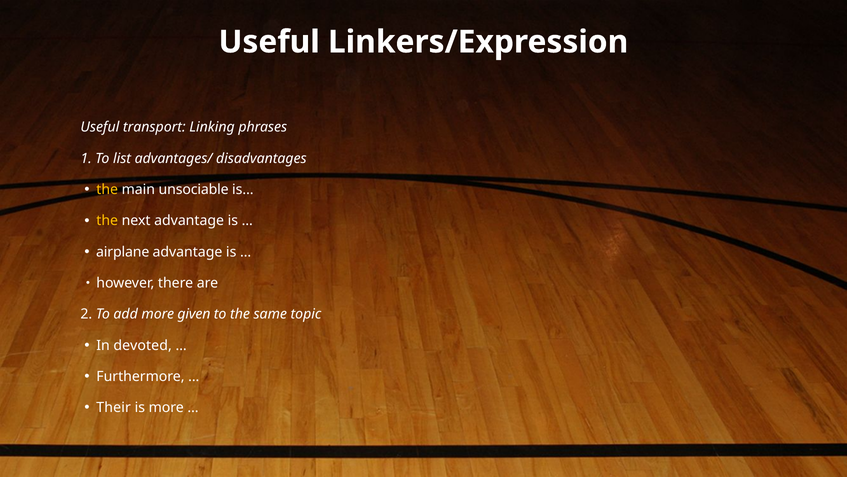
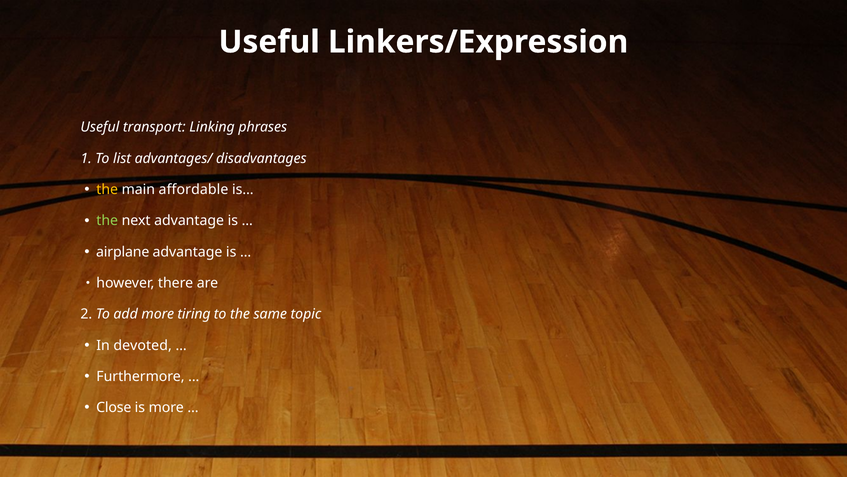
unsociable: unsociable -> affordable
the at (107, 221) colour: yellow -> light green
given: given -> tiring
Their: Their -> Close
